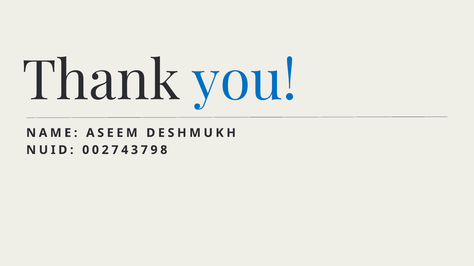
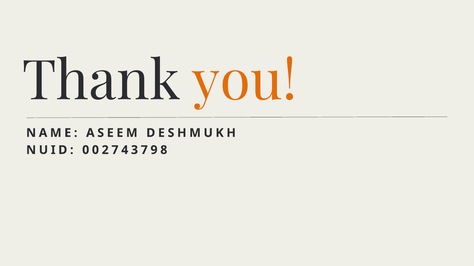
you colour: blue -> orange
